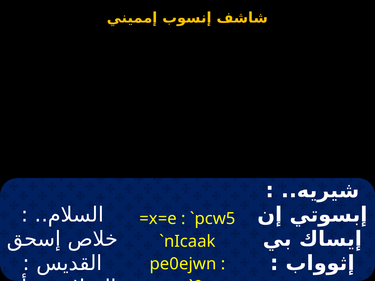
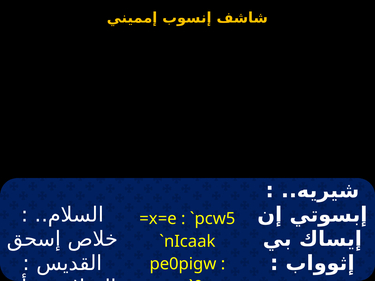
pe0ejwn: pe0ejwn -> pe0pigw
